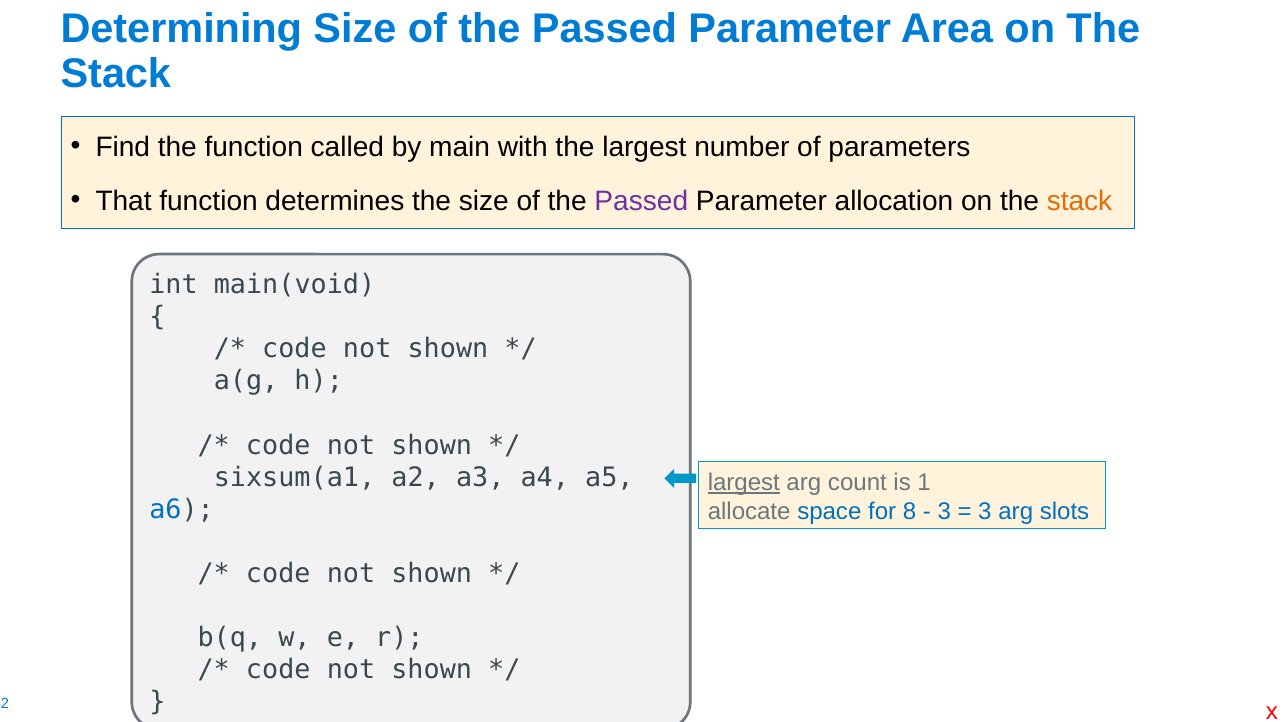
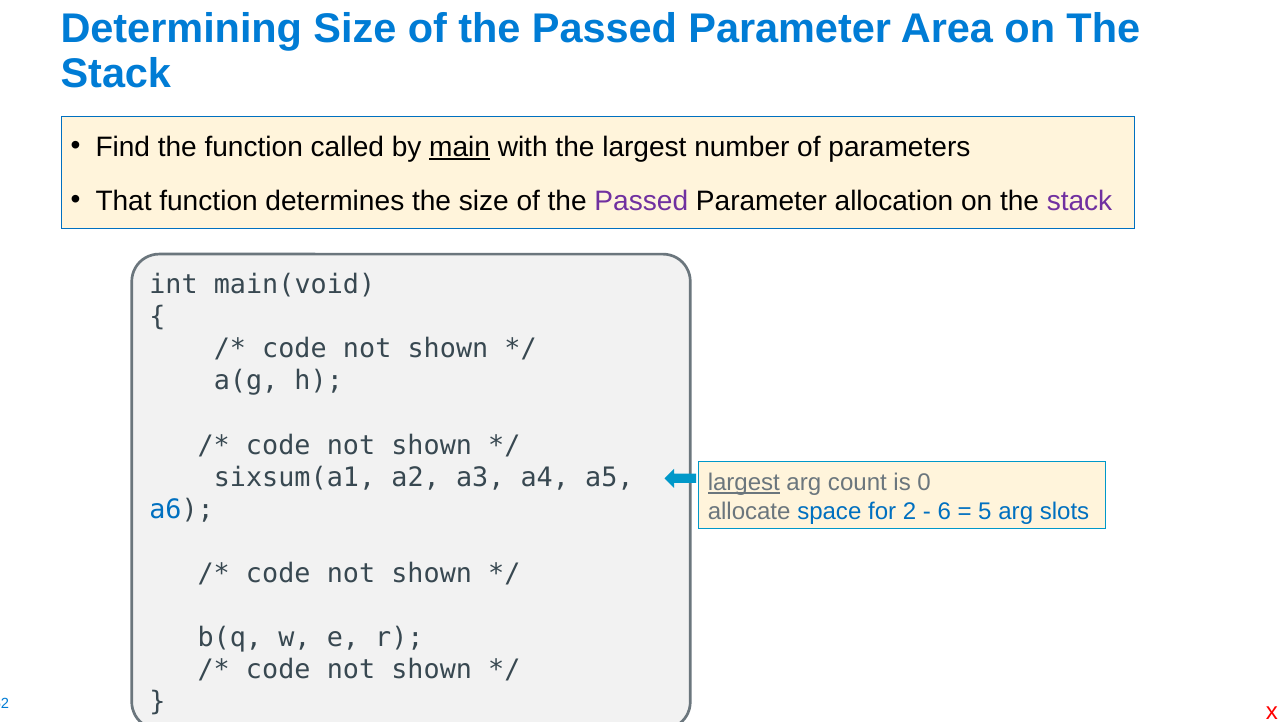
main underline: none -> present
stack at (1080, 201) colour: orange -> purple
1: 1 -> 0
8: 8 -> 2
3 at (944, 512): 3 -> 6
3 at (985, 512): 3 -> 5
